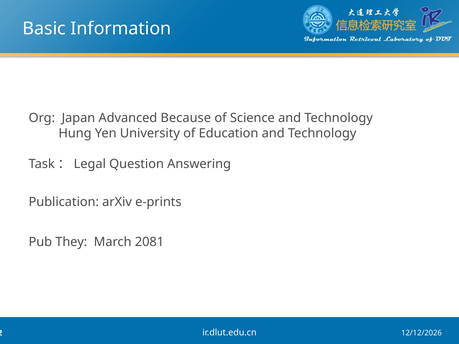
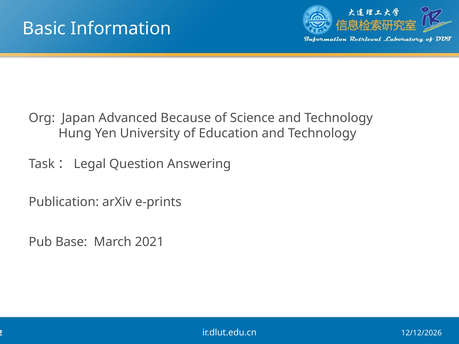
They: They -> Base
2081: 2081 -> 2021
